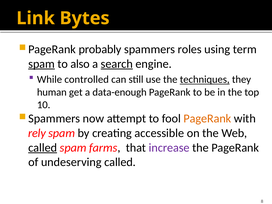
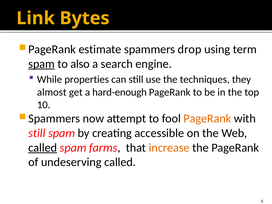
probably: probably -> estimate
roles: roles -> drop
search underline: present -> none
controlled: controlled -> properties
techniques underline: present -> none
human: human -> almost
data-enough: data-enough -> hard-enough
rely at (37, 133): rely -> still
increase colour: purple -> orange
